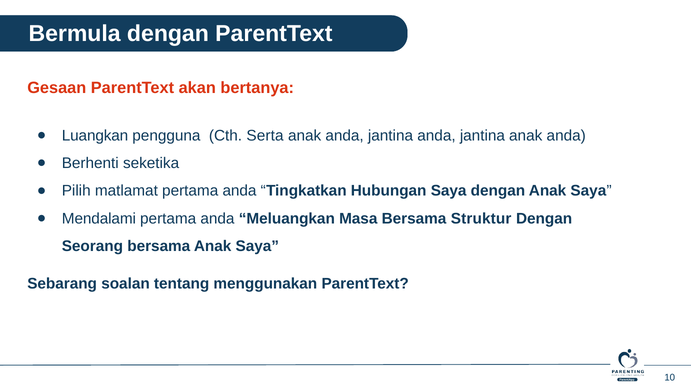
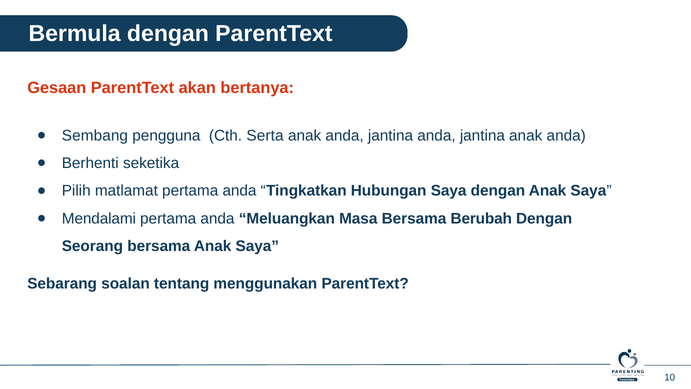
Luangkan: Luangkan -> Sembang
Struktur: Struktur -> Berubah
